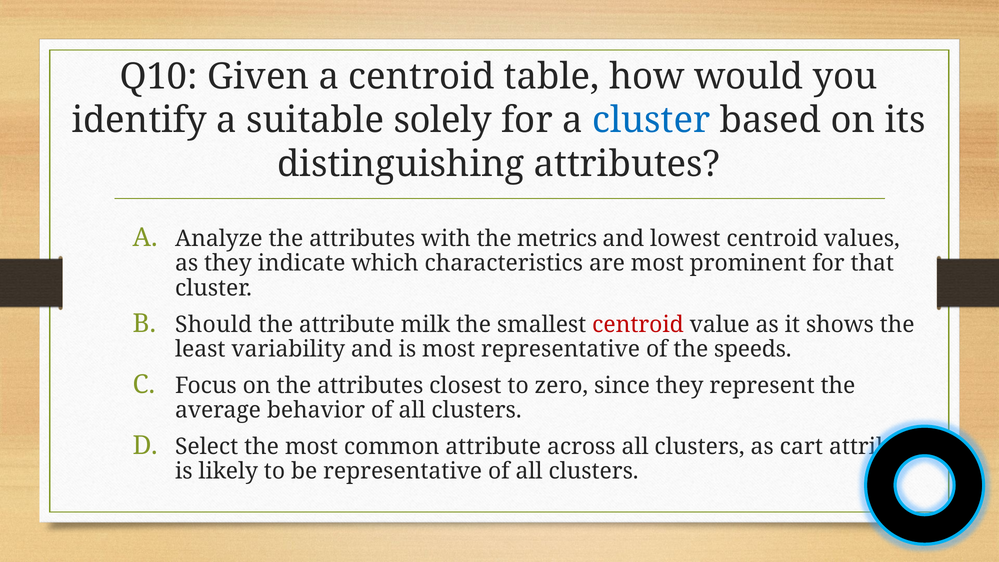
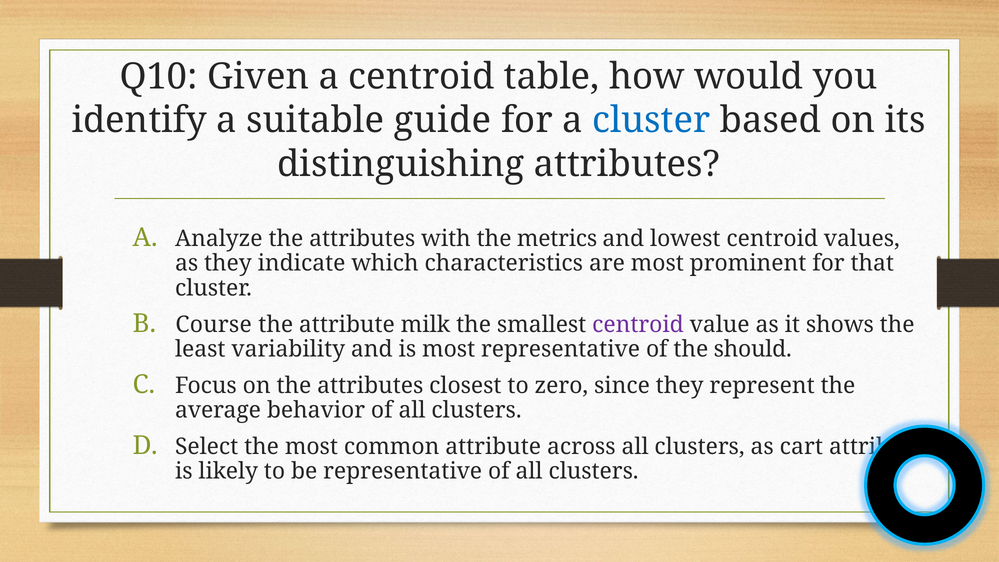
solely: solely -> guide
Should: Should -> Course
centroid at (638, 324) colour: red -> purple
speeds: speeds -> should
